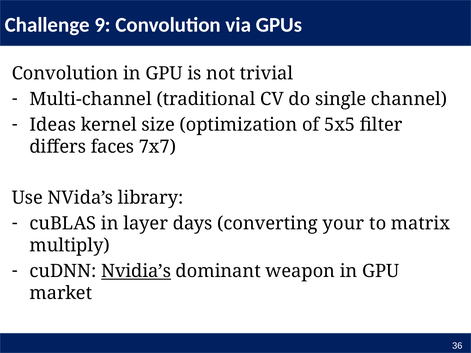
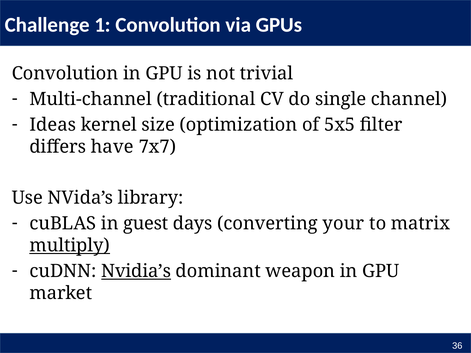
9: 9 -> 1
faces: faces -> have
layer: layer -> guest
multiply underline: none -> present
